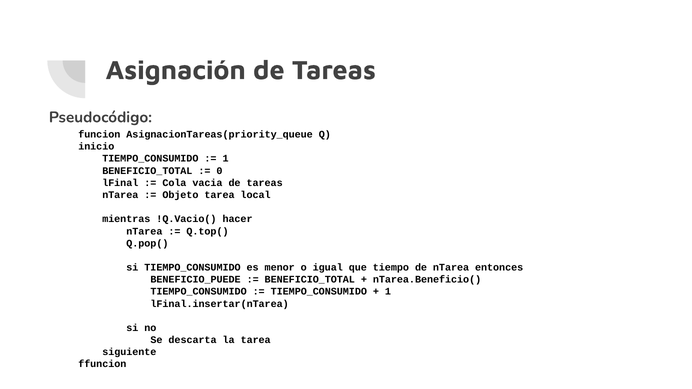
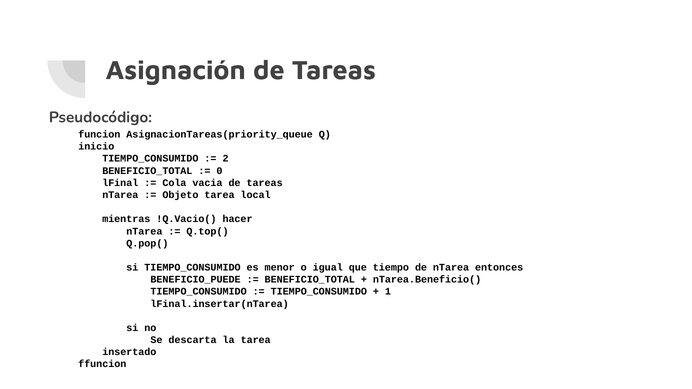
1 at (226, 159): 1 -> 2
siguiente: siguiente -> insertado
